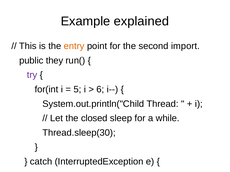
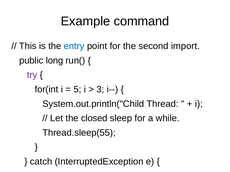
explained: explained -> command
entry colour: orange -> blue
they: they -> long
6: 6 -> 3
Thread.sleep(30: Thread.sleep(30 -> Thread.sleep(55
